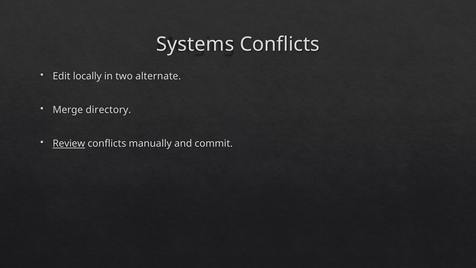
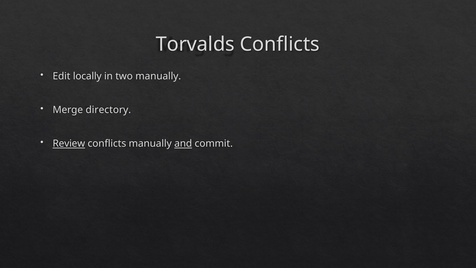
Systems: Systems -> Torvalds
two alternate: alternate -> manually
and underline: none -> present
